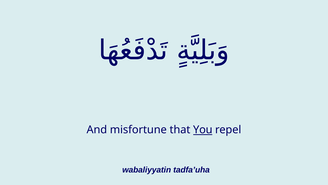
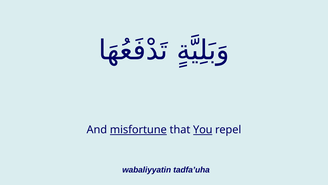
misfortune underline: none -> present
